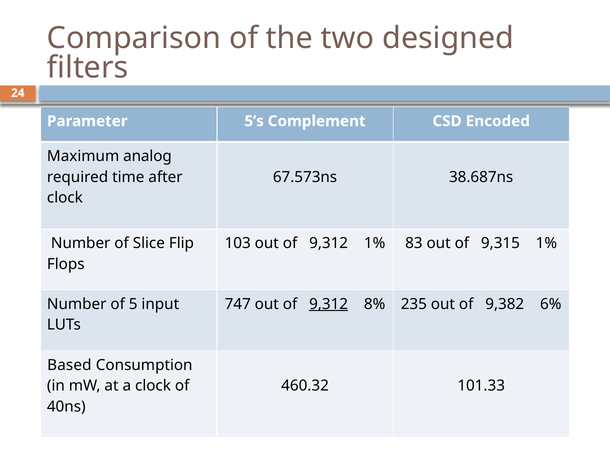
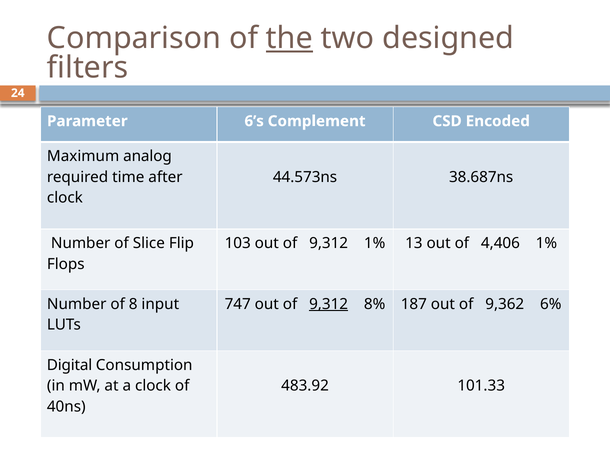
the underline: none -> present
5’s: 5’s -> 6’s
67.573ns: 67.573ns -> 44.573ns
83: 83 -> 13
9,315: 9,315 -> 4,406
5: 5 -> 8
235: 235 -> 187
9,382: 9,382 -> 9,362
Based: Based -> Digital
460.32: 460.32 -> 483.92
